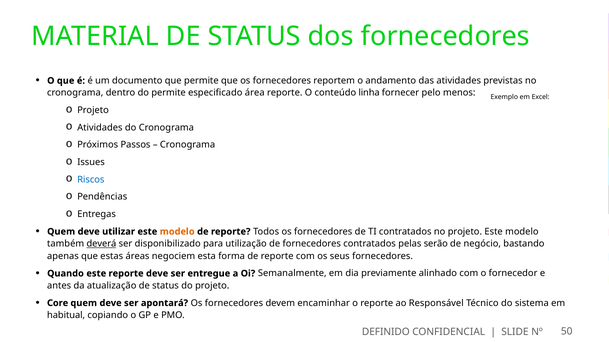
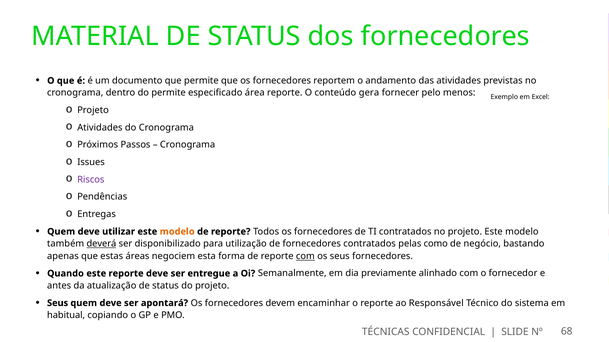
linha: linha -> gera
Riscos colour: blue -> purple
serão: serão -> como
com at (305, 256) underline: none -> present
Core at (58, 303): Core -> Seus
DEFINIDO: DEFINIDO -> TÉCNICAS
50: 50 -> 68
